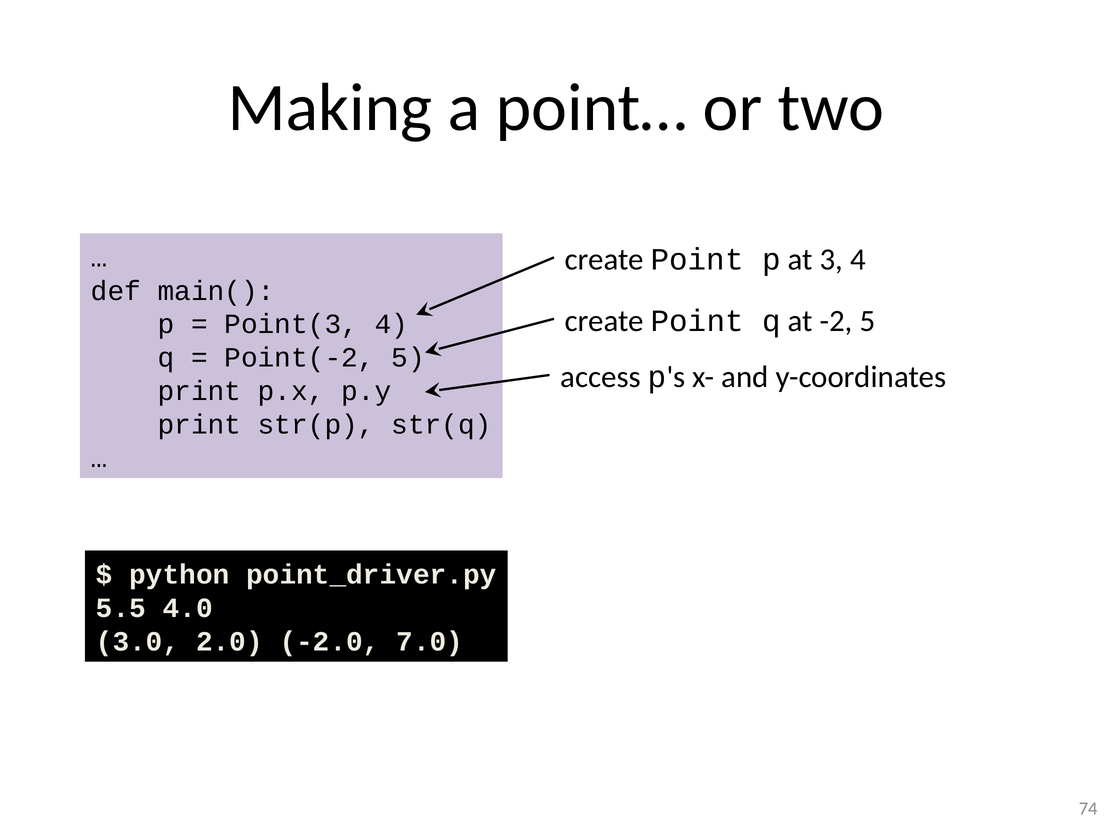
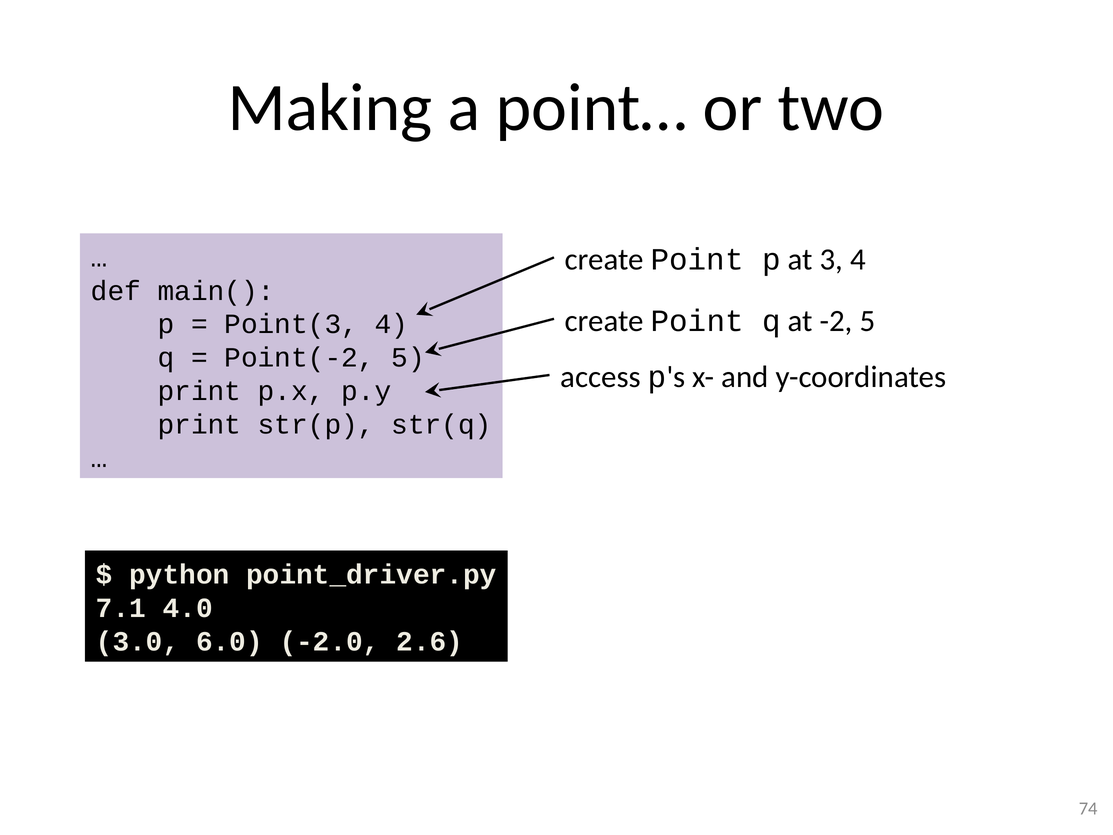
5.5: 5.5 -> 7.1
2.0: 2.0 -> 6.0
7.0: 7.0 -> 2.6
